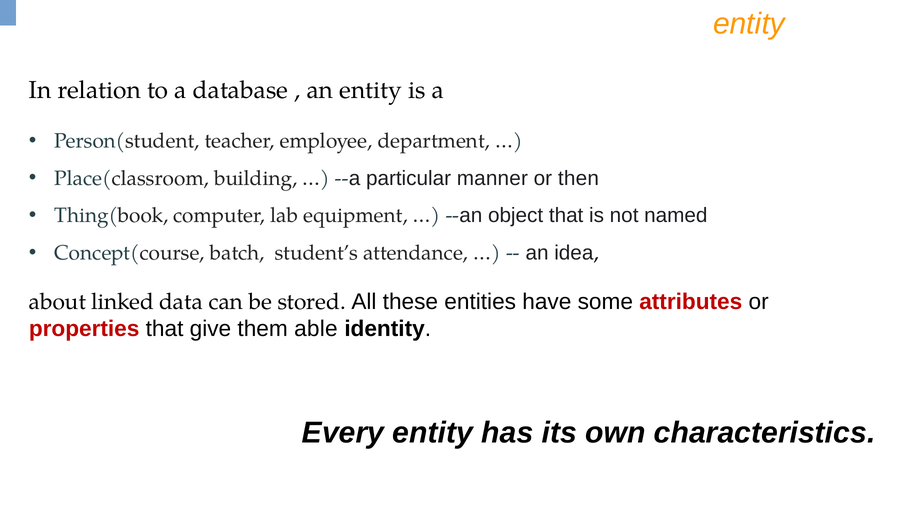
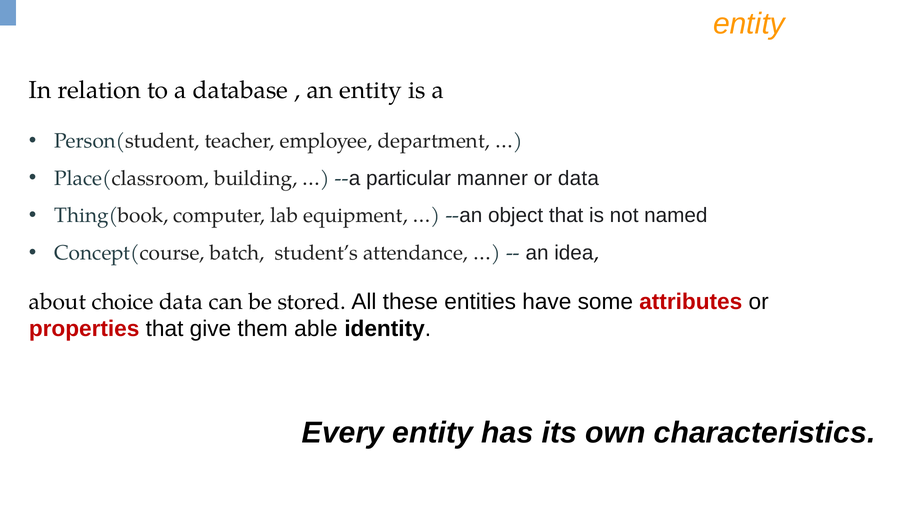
or then: then -> data
linked: linked -> choice
